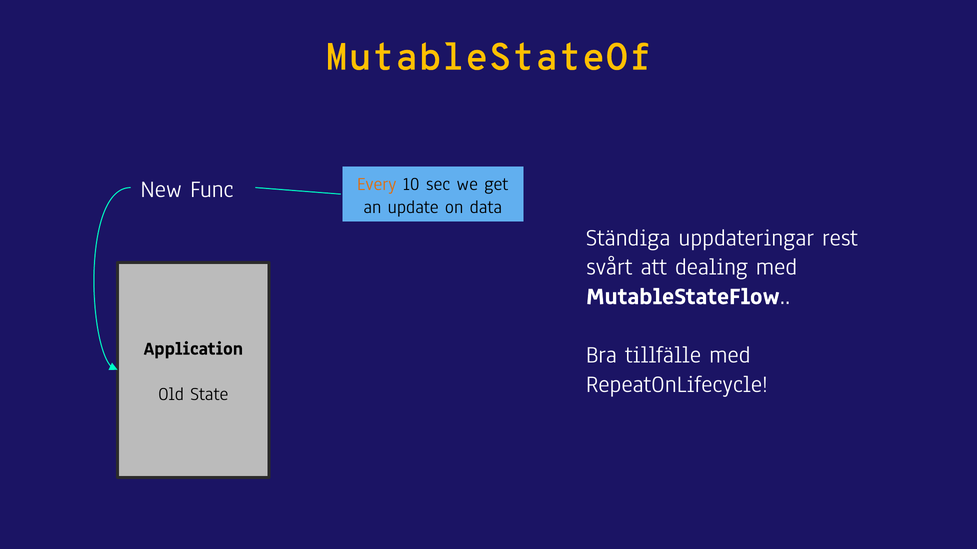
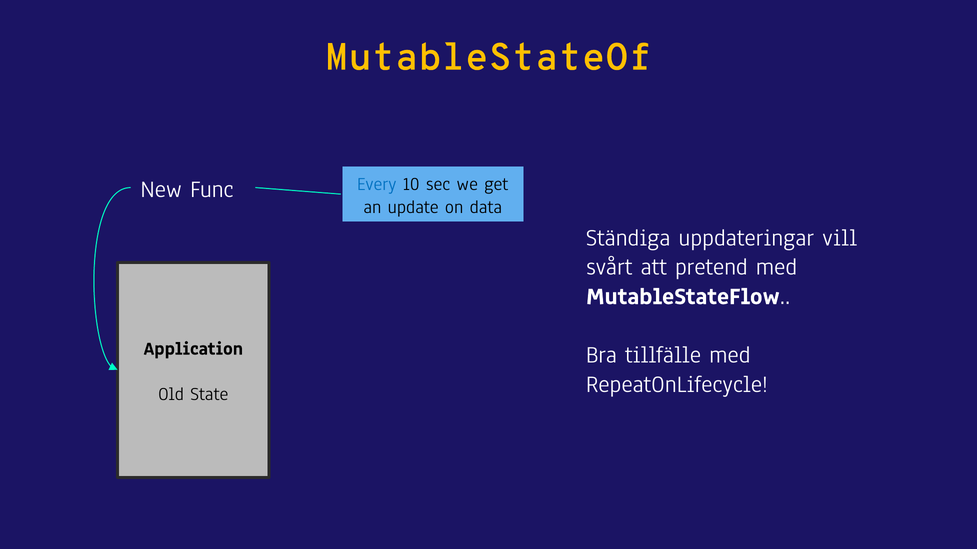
Every colour: orange -> blue
rest: rest -> vill
dealing: dealing -> pretend
